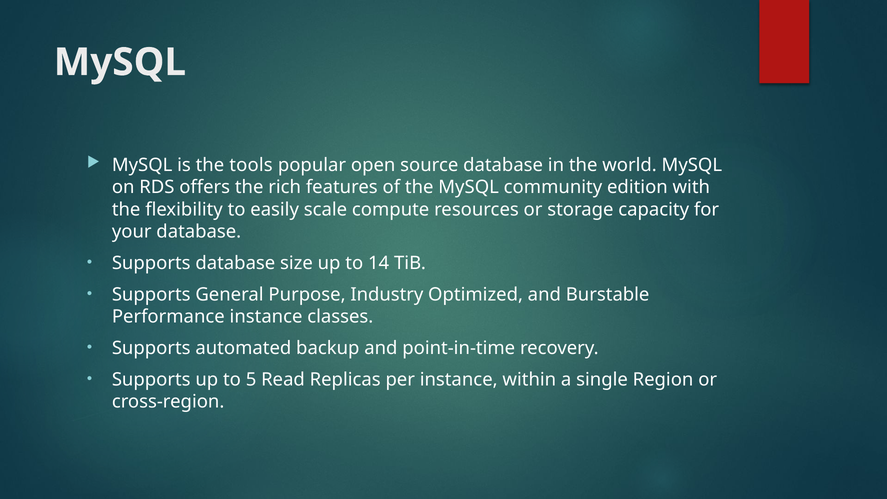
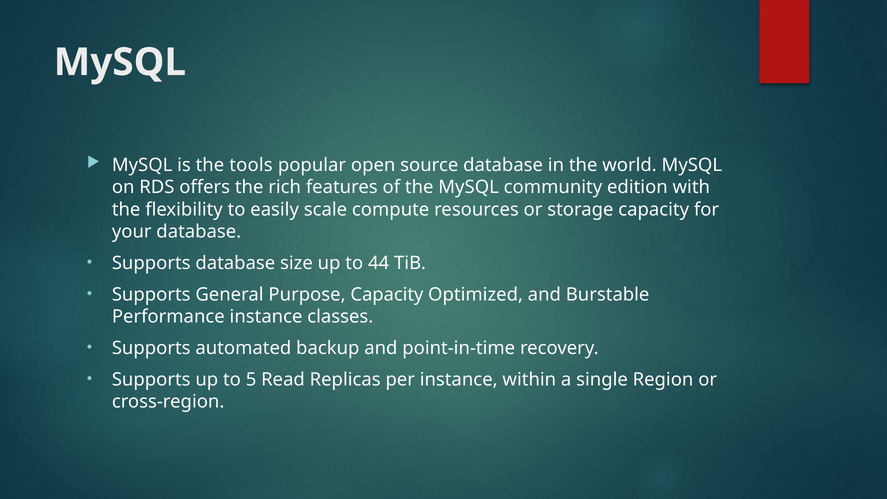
14: 14 -> 44
Purpose Industry: Industry -> Capacity
